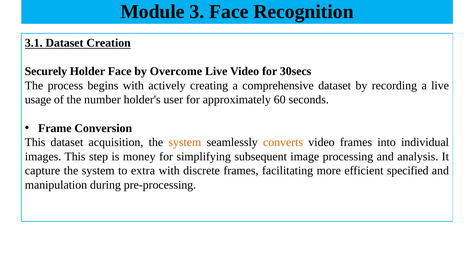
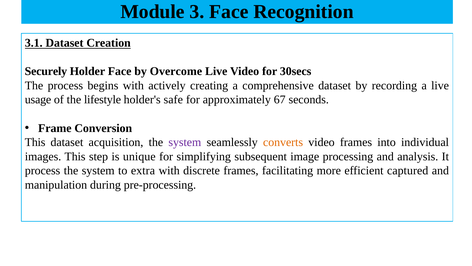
number: number -> lifestyle
user: user -> safe
60: 60 -> 67
system at (185, 142) colour: orange -> purple
money: money -> unique
capture at (43, 170): capture -> process
specified: specified -> captured
